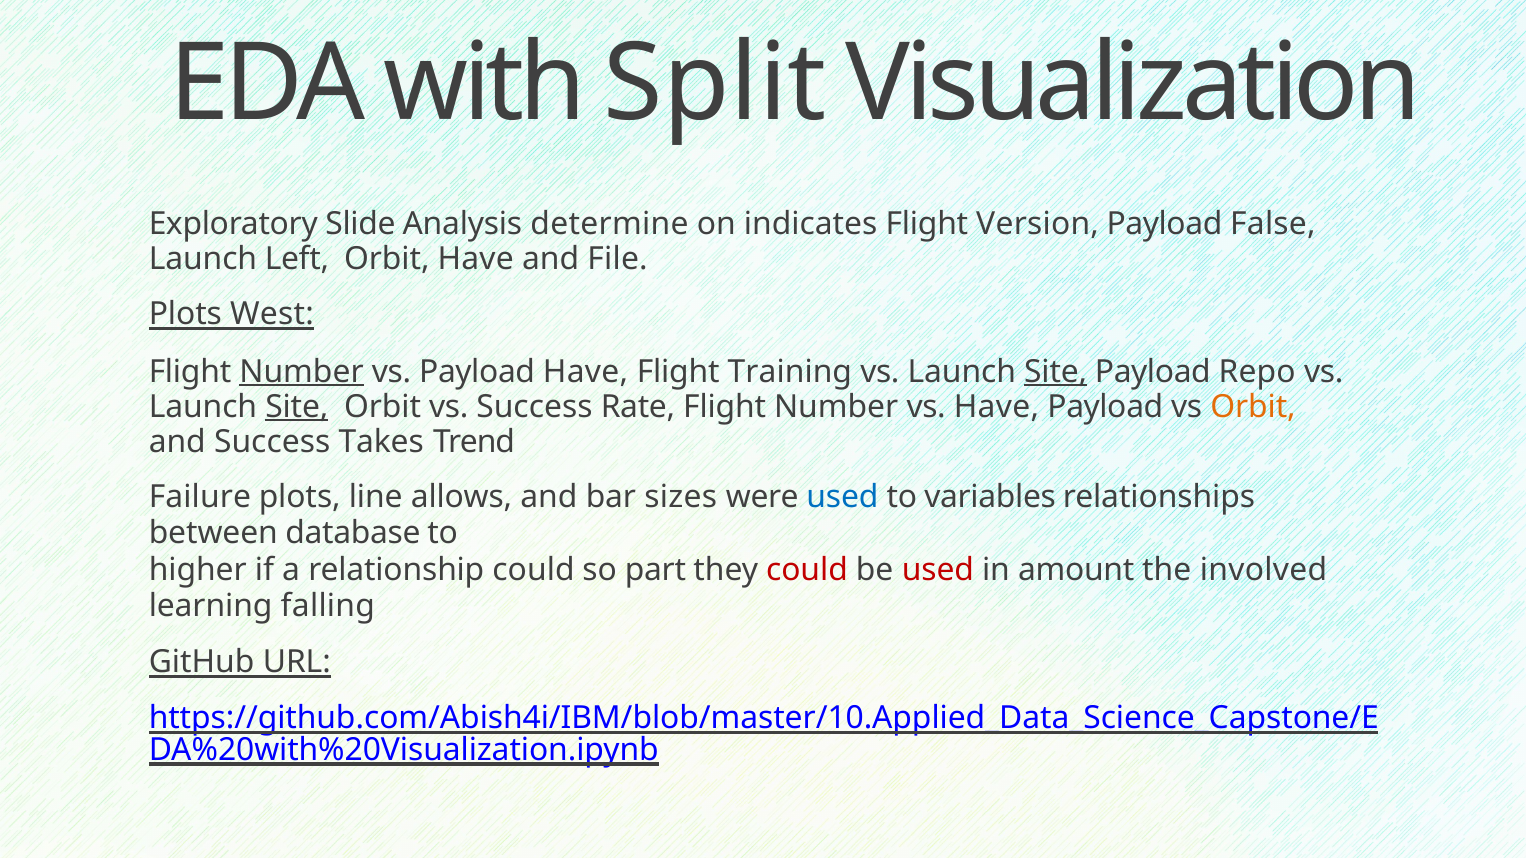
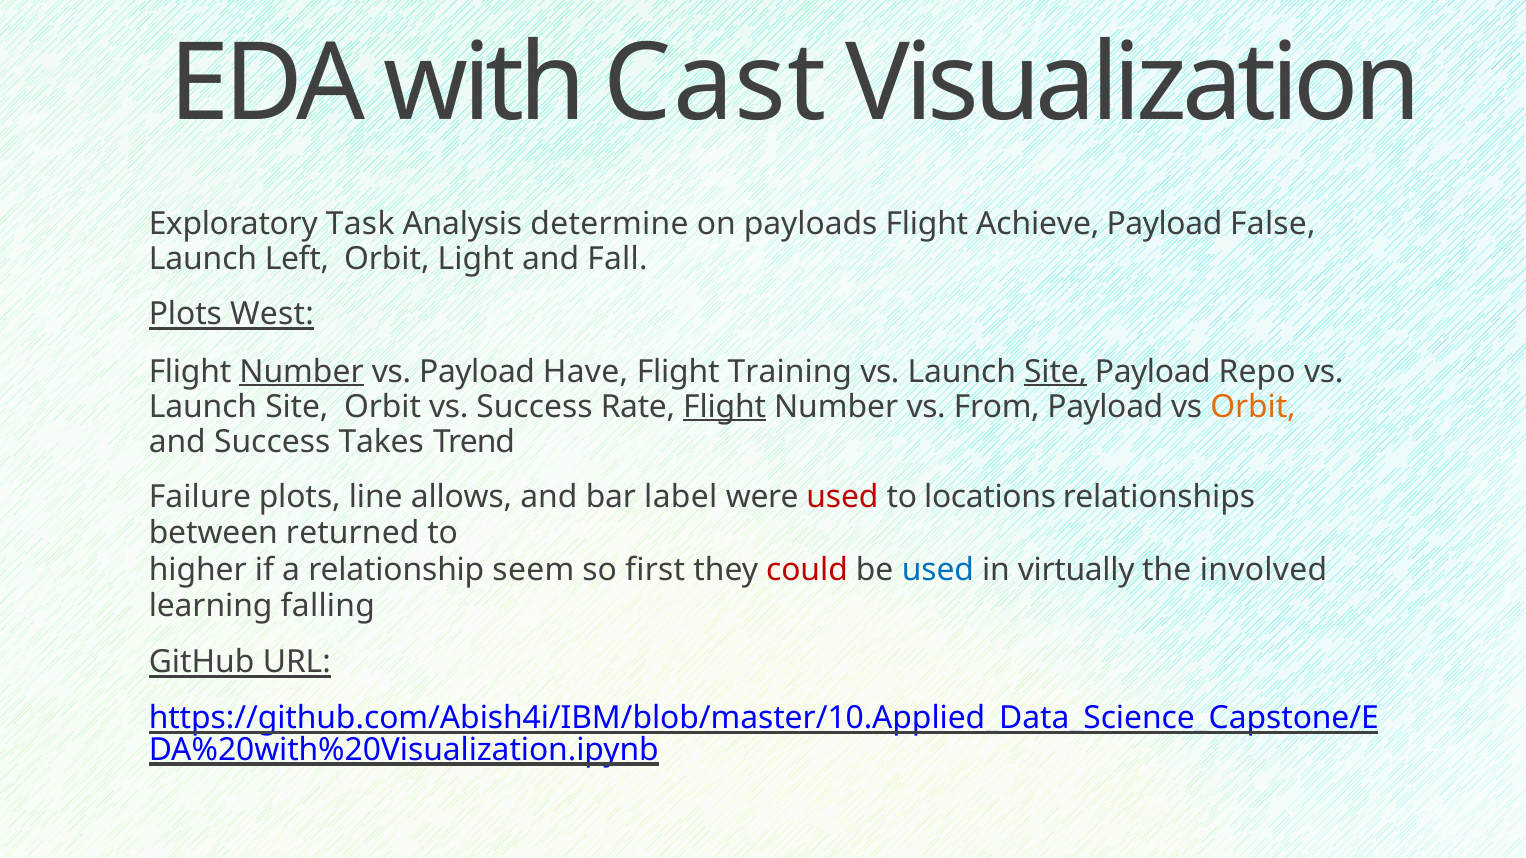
Split: Split -> Cast
Slide: Slide -> Task
indicates: indicates -> payloads
Version: Version -> Achieve
Orbit Have: Have -> Light
File: File -> Fall
Site at (297, 407) underline: present -> none
Flight at (725, 407) underline: none -> present
vs Have: Have -> From
sizes: sizes -> label
used at (842, 497) colour: blue -> red
variables: variables -> locations
database: database -> returned
relationship could: could -> seem
part: part -> first
used at (938, 570) colour: red -> blue
amount: amount -> virtually
